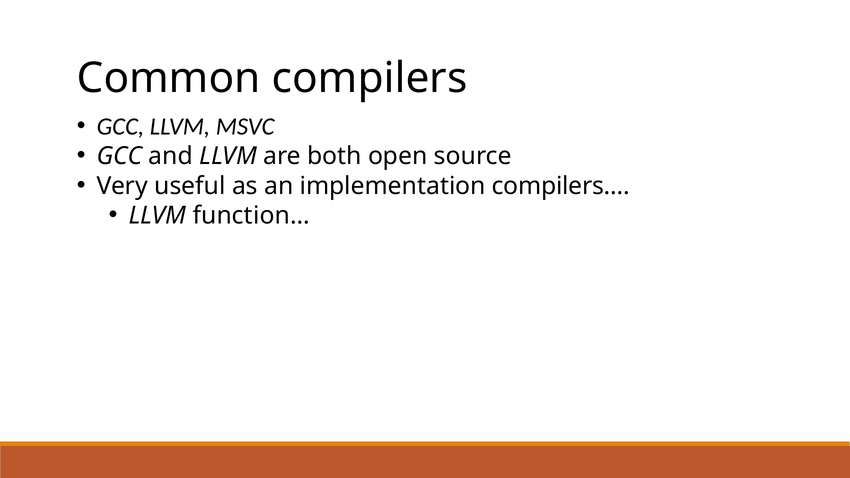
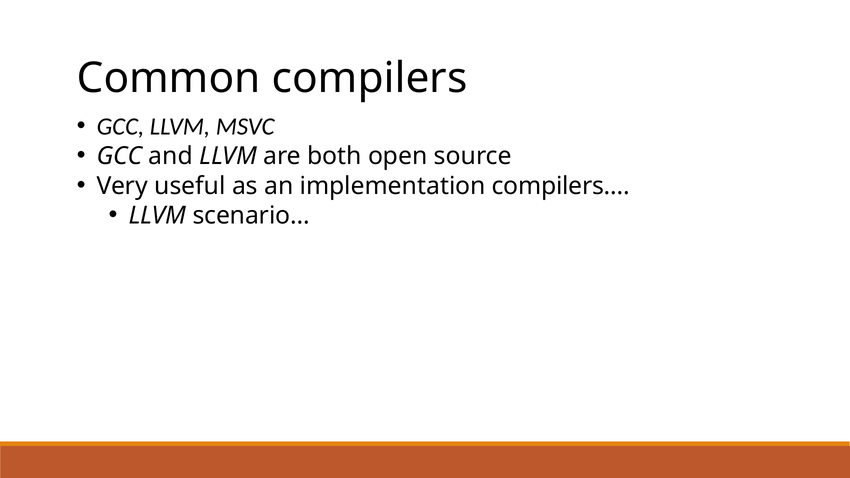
function…: function… -> scenario…
